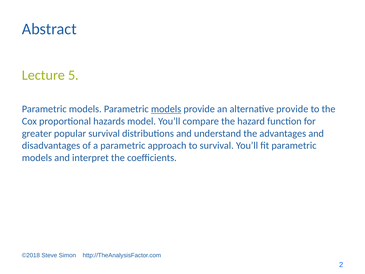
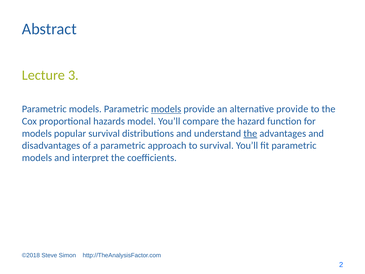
5: 5 -> 3
greater at (37, 133): greater -> models
the at (250, 133) underline: none -> present
